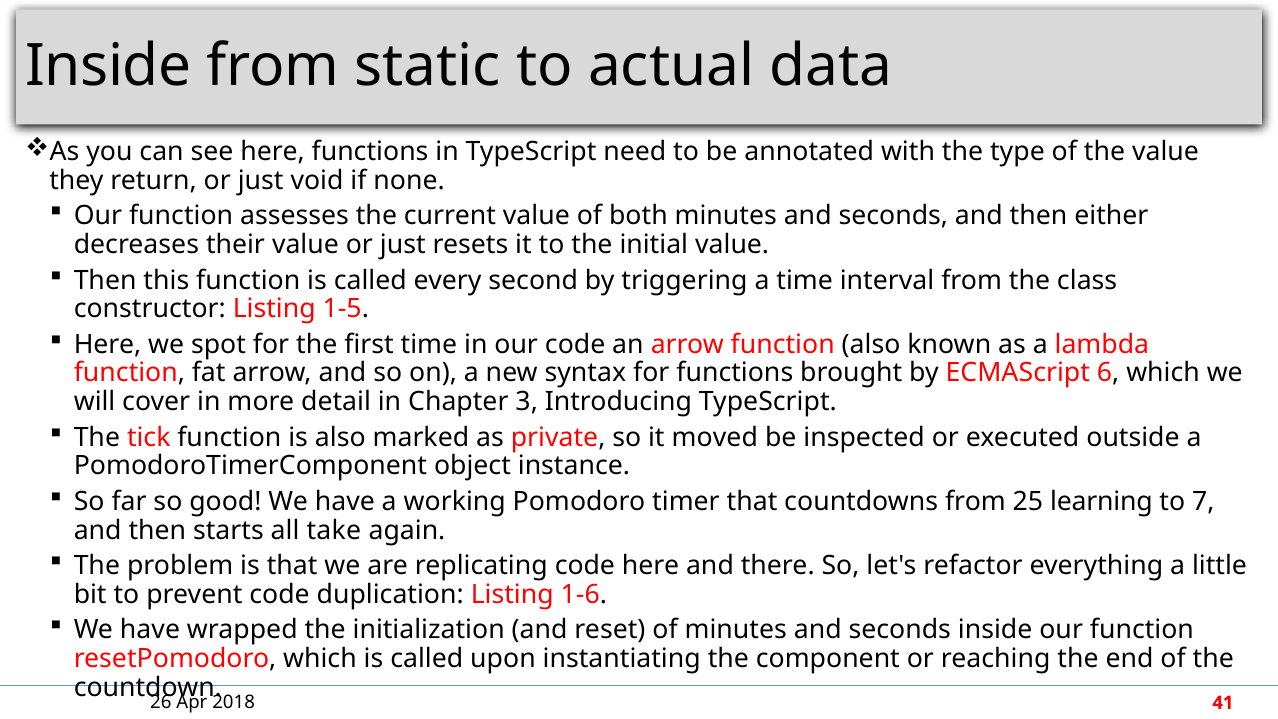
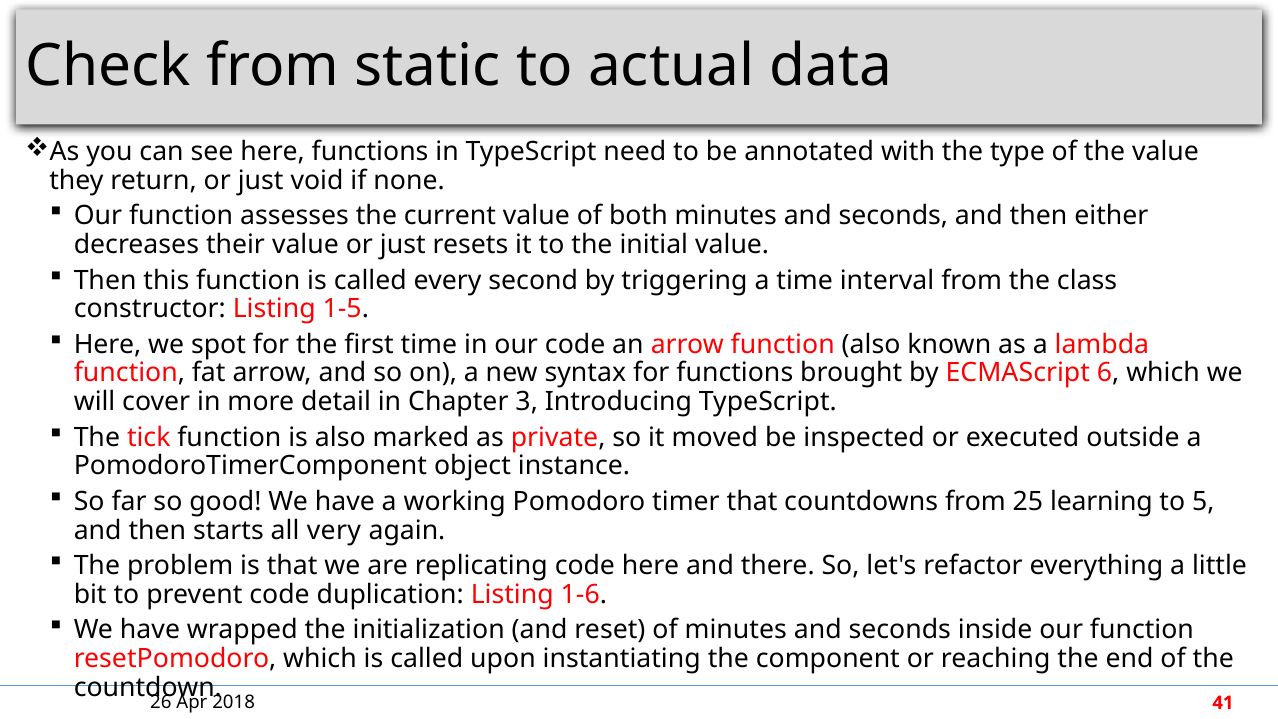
Inside at (108, 67): Inside -> Check
7: 7 -> 5
take: take -> very
